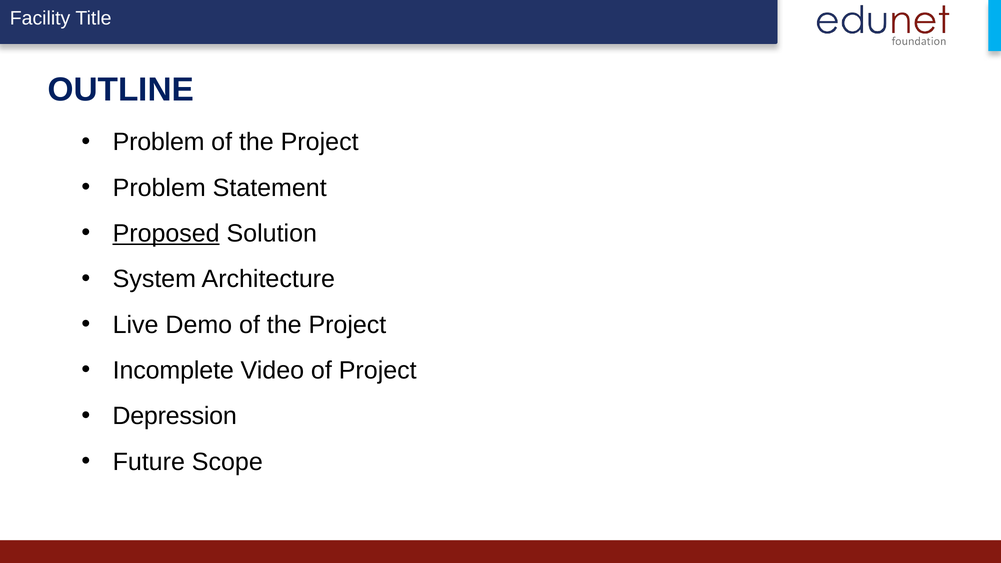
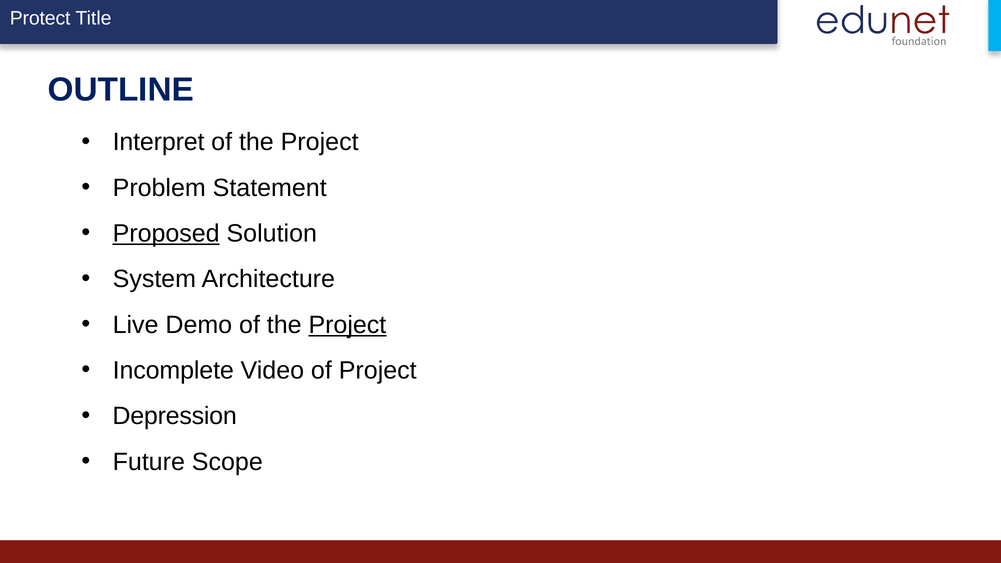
Facility: Facility -> Protect
Problem at (159, 142): Problem -> Interpret
Project at (347, 325) underline: none -> present
